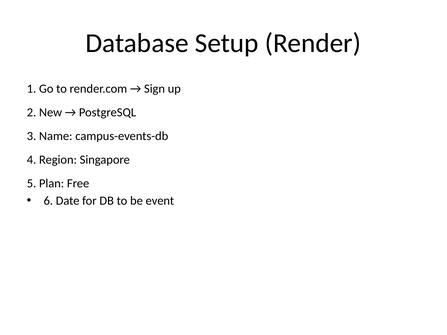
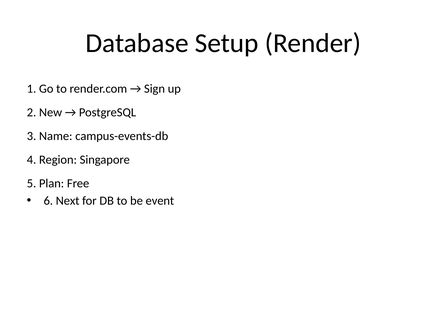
Date: Date -> Next
